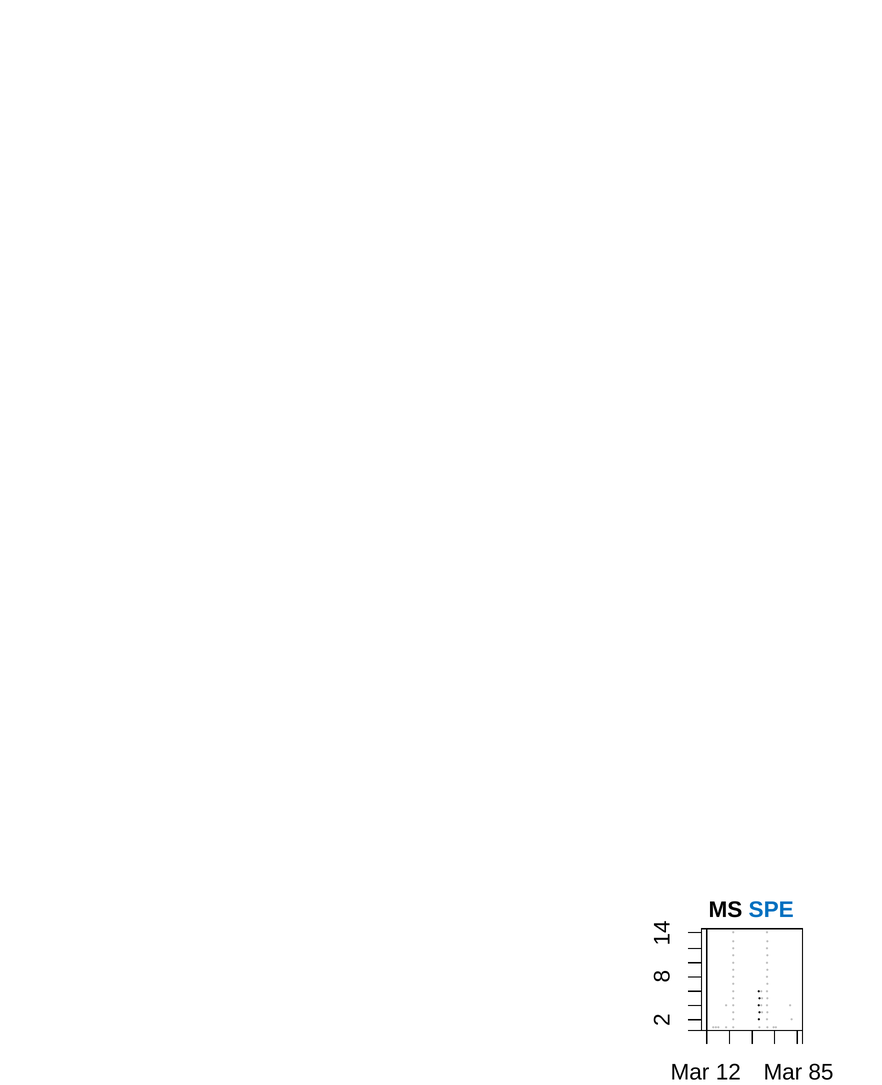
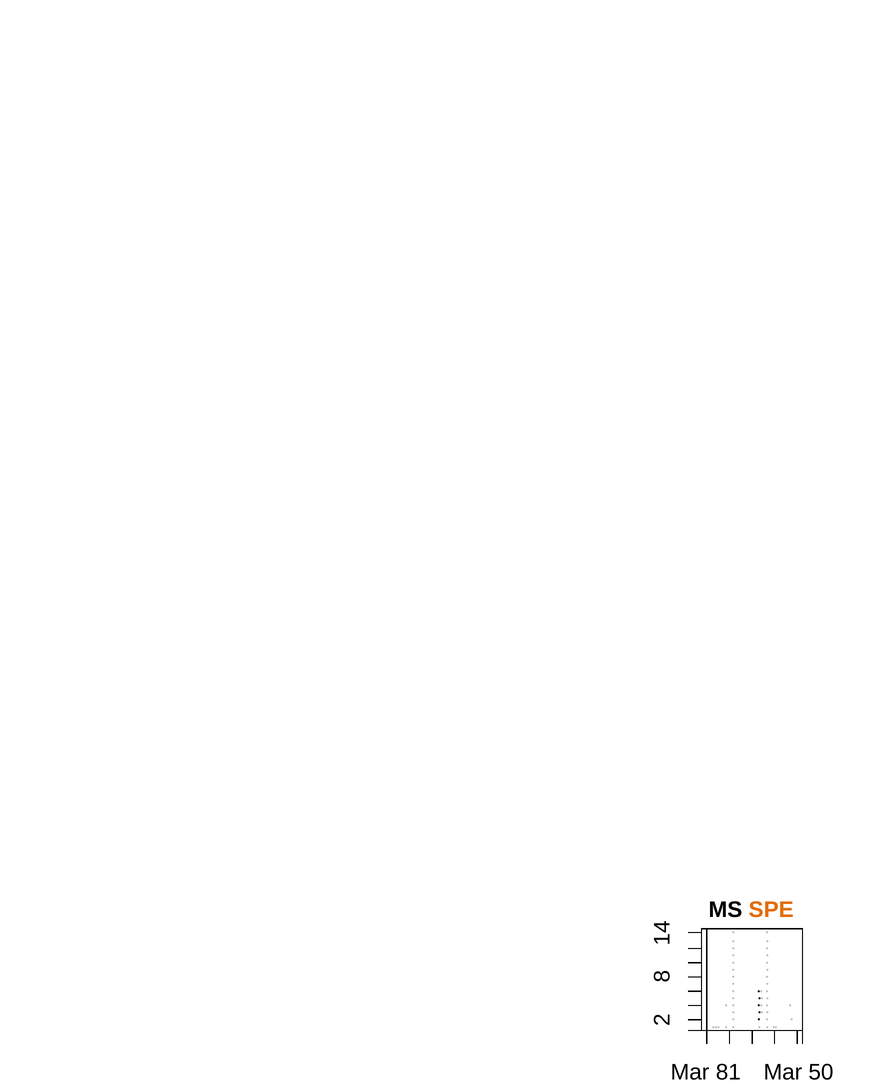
SPE colour: blue -> orange
12: 12 -> 81
85: 85 -> 50
